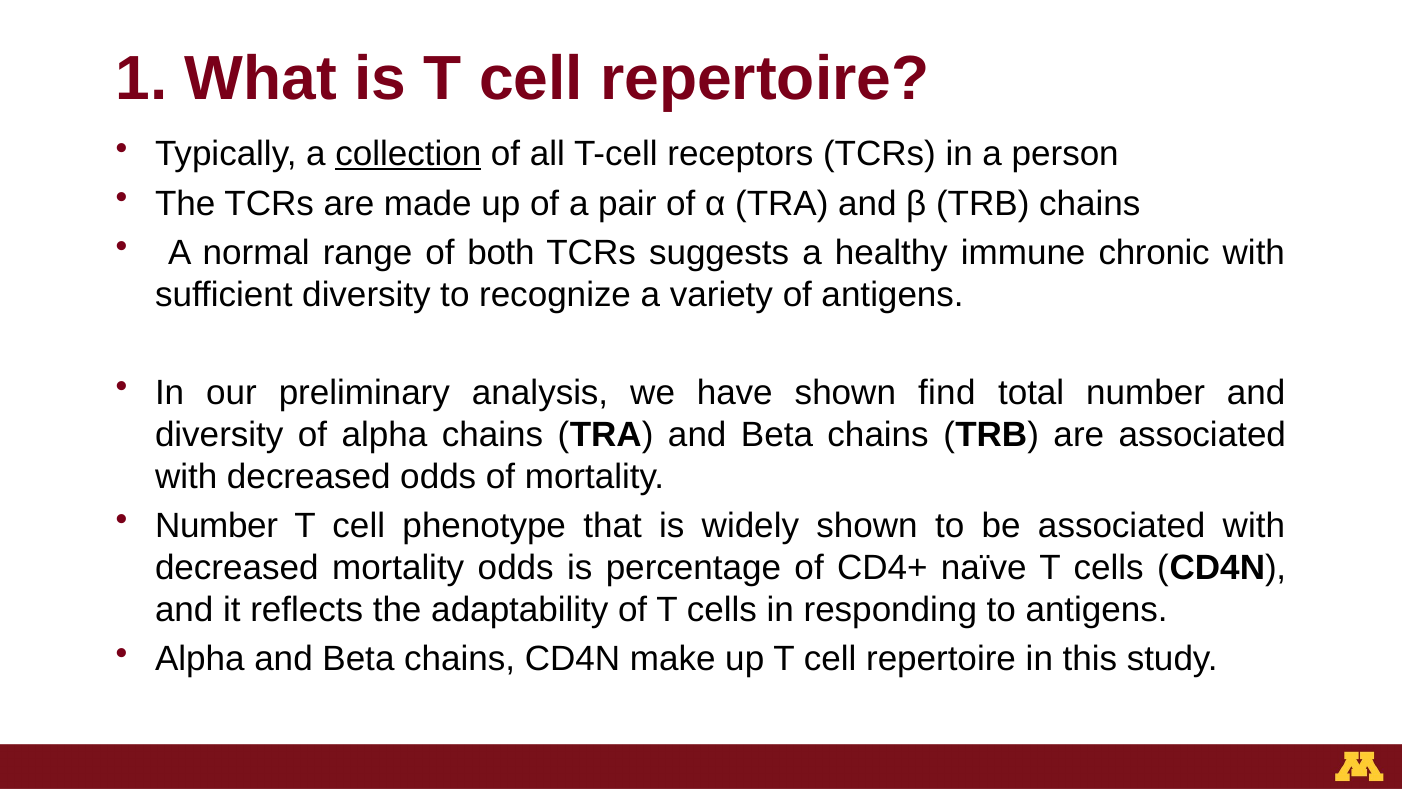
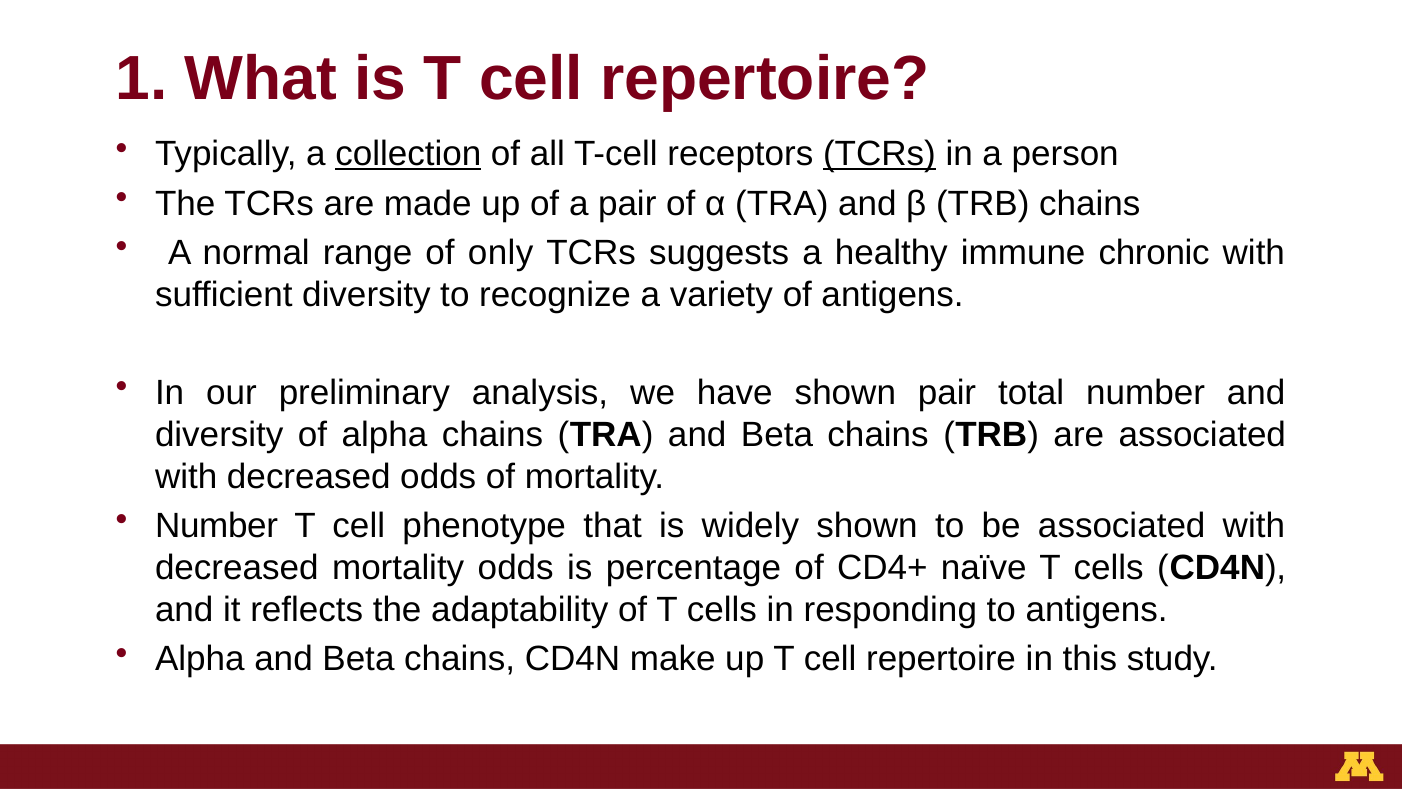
TCRs at (879, 154) underline: none -> present
both: both -> only
shown find: find -> pair
